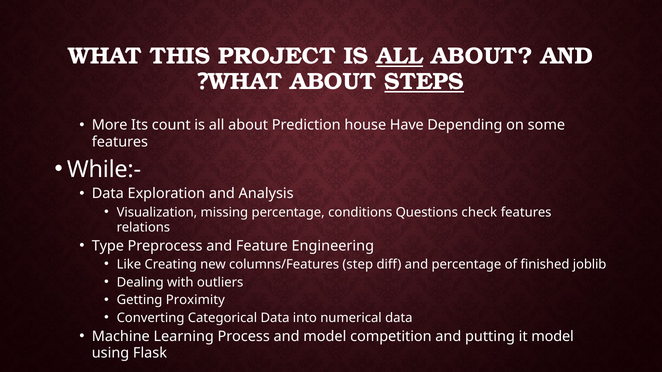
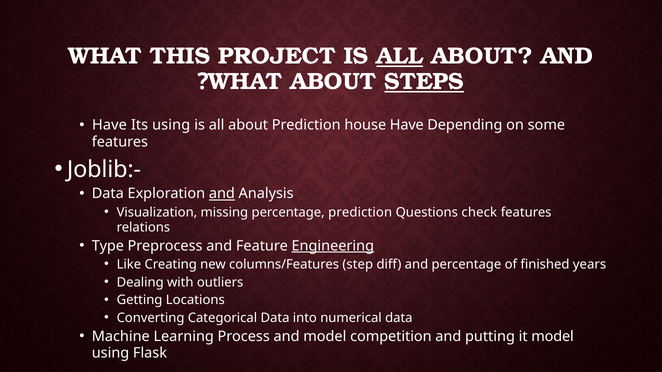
More at (110, 125): More -> Have
Its count: count -> using
While:-: While:- -> Joblib:-
and at (222, 194) underline: none -> present
percentage conditions: conditions -> prediction
Engineering underline: none -> present
joblib: joblib -> years
Proximity: Proximity -> Locations
